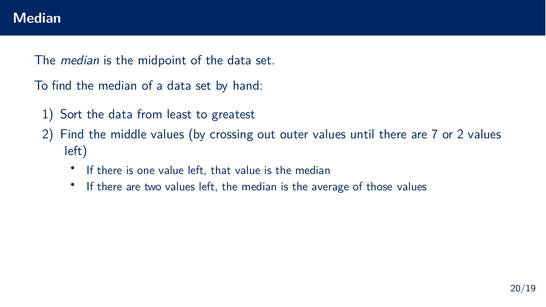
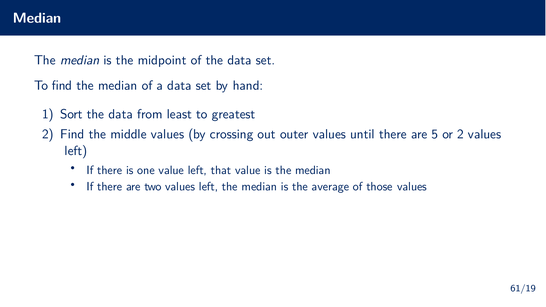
7: 7 -> 5
20/19: 20/19 -> 61/19
